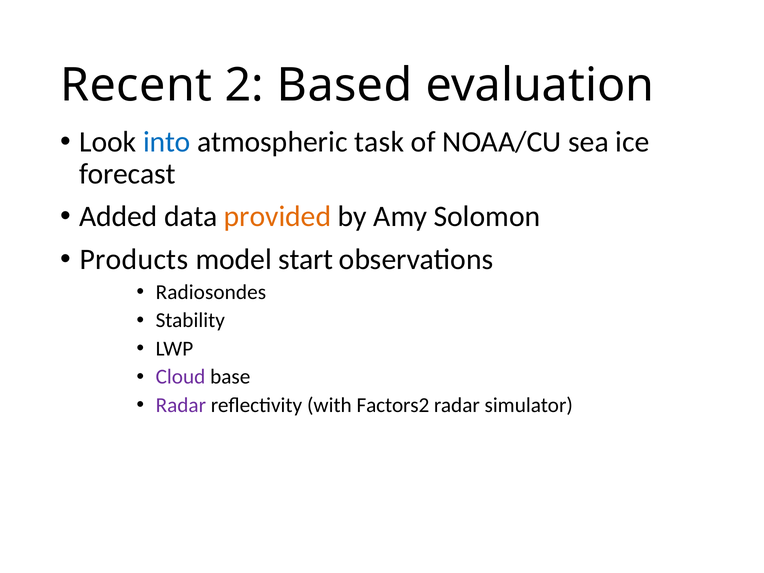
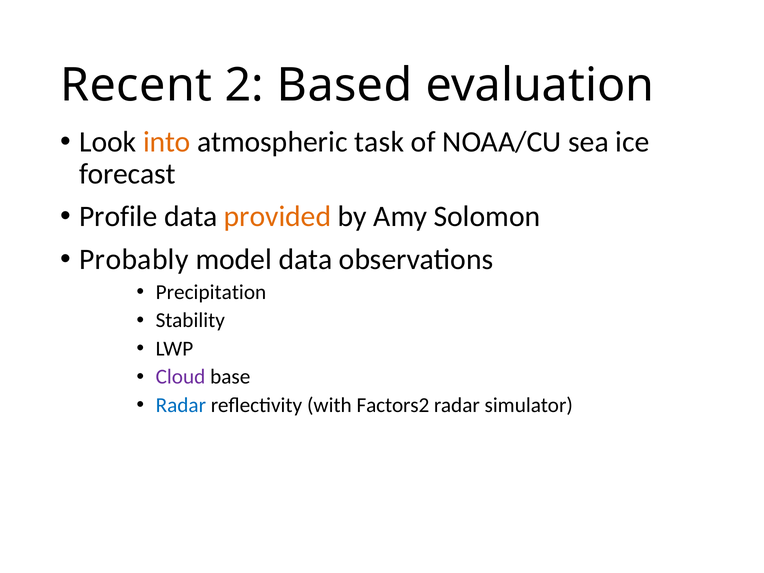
into colour: blue -> orange
Added: Added -> Profile
Products: Products -> Probably
model start: start -> data
Radiosondes: Radiosondes -> Precipitation
Radar at (181, 405) colour: purple -> blue
